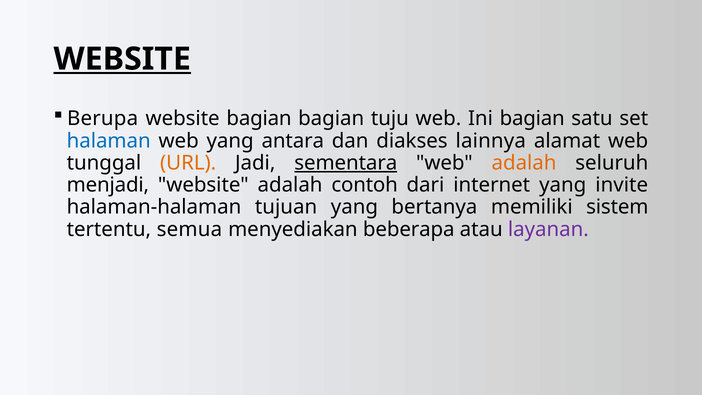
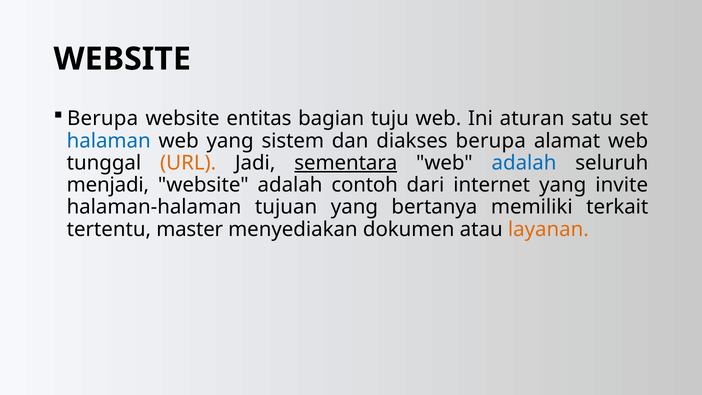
WEBSITE at (122, 59) underline: present -> none
website bagian: bagian -> entitas
Ini bagian: bagian -> aturan
antara: antara -> sistem
diakses lainnya: lainnya -> berupa
adalah at (524, 163) colour: orange -> blue
sistem: sistem -> terkait
semua: semua -> master
beberapa: beberapa -> dokumen
layanan colour: purple -> orange
